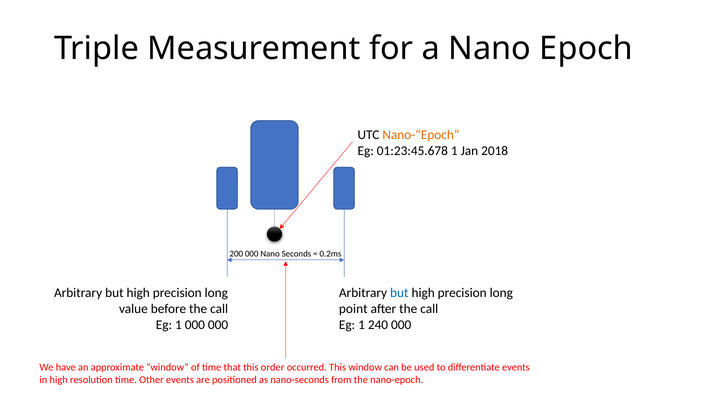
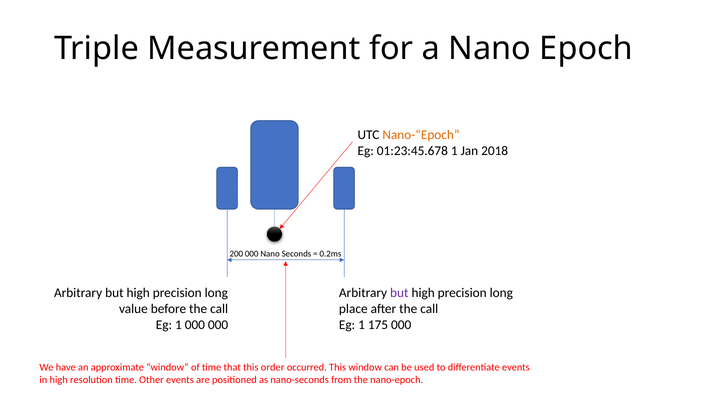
but at (399, 293) colour: blue -> purple
point: point -> place
240: 240 -> 175
